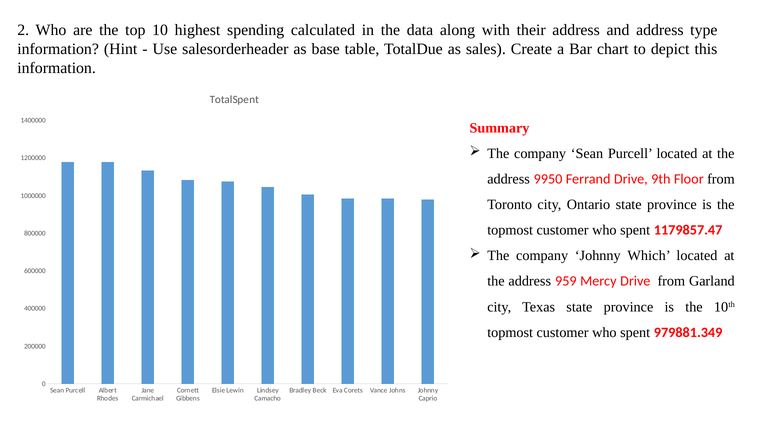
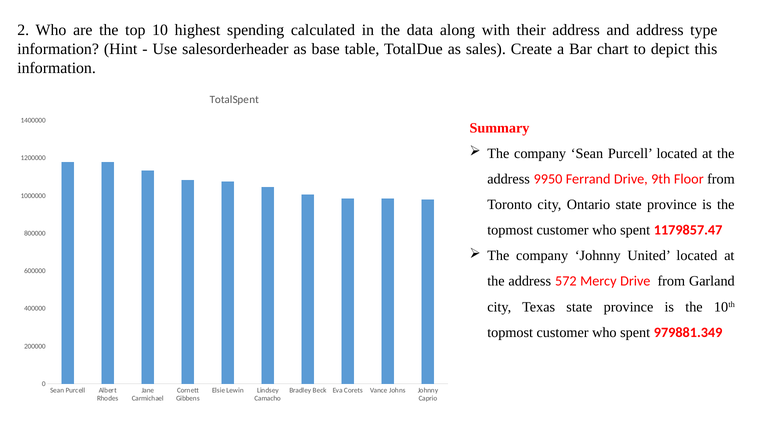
Which: Which -> United
959: 959 -> 572
